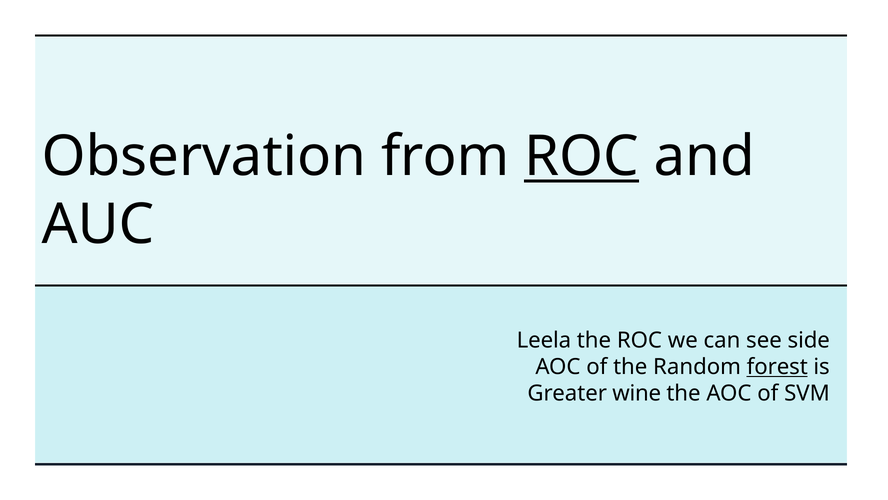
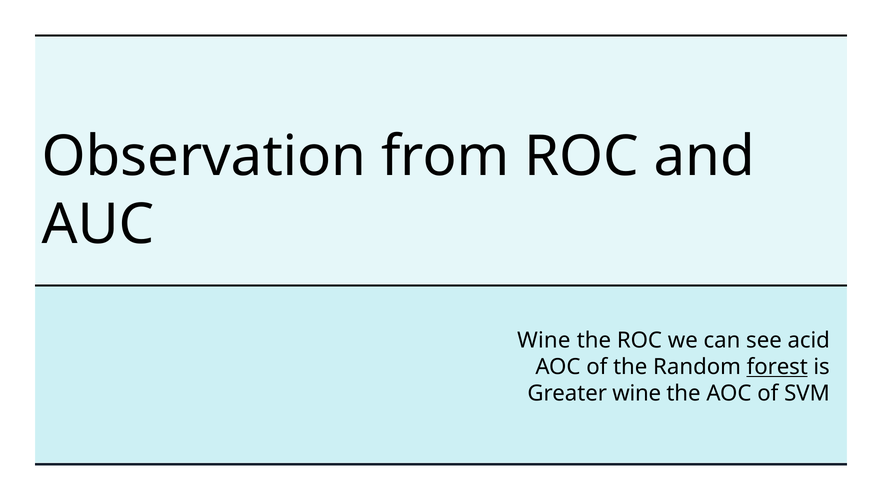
ROC at (582, 157) underline: present -> none
Leela at (544, 340): Leela -> Wine
side: side -> acid
